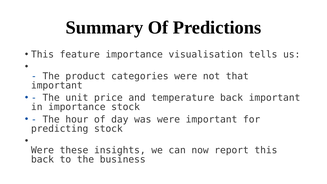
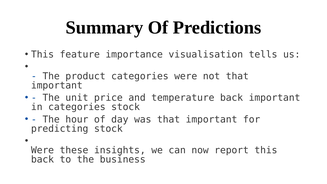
in importance: importance -> categories
was were: were -> that
